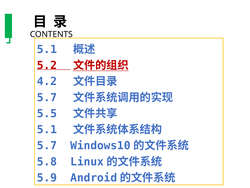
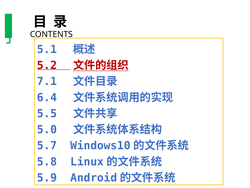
4.2: 4.2 -> 7.1
5.7 at (47, 97): 5.7 -> 6.4
5.1 at (47, 129): 5.1 -> 5.0
